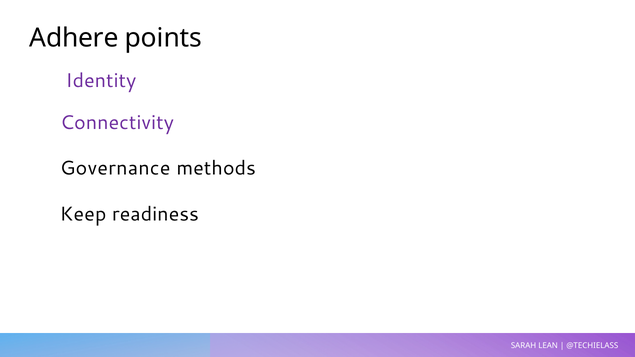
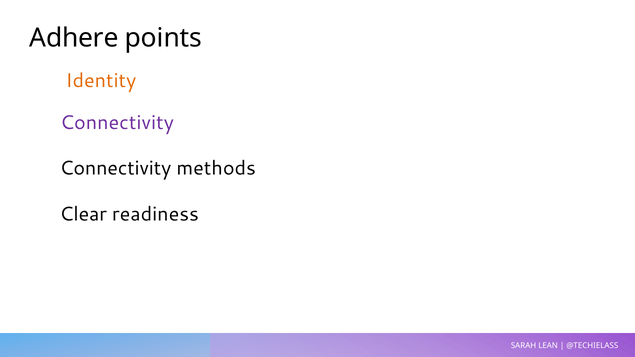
Identity colour: purple -> orange
Governance at (115, 169): Governance -> Connectivity
Keep: Keep -> Clear
